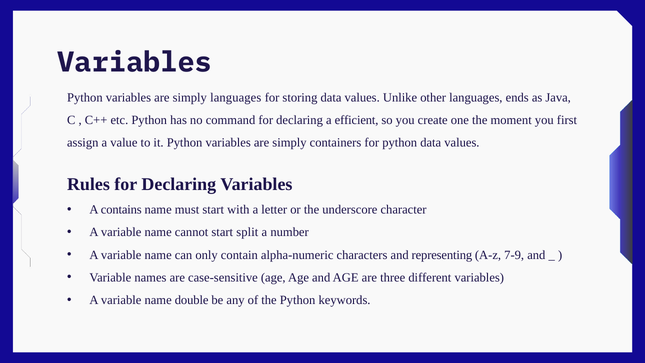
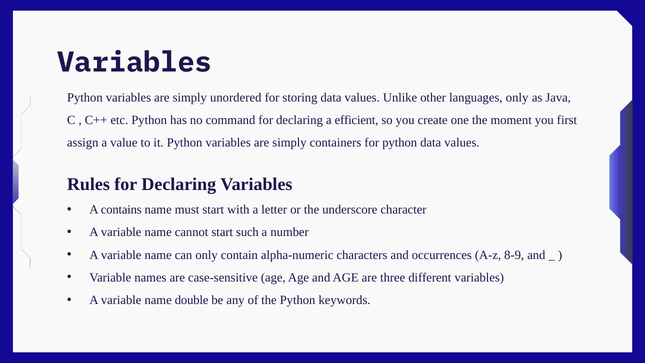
simply languages: languages -> unordered
languages ends: ends -> only
split: split -> such
representing: representing -> occurrences
7-9: 7-9 -> 8-9
